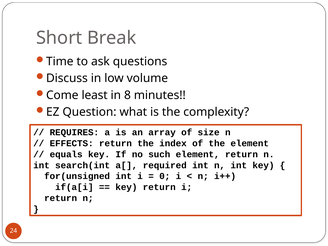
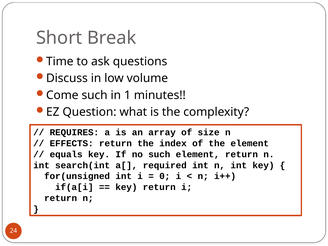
Come least: least -> such
8: 8 -> 1
